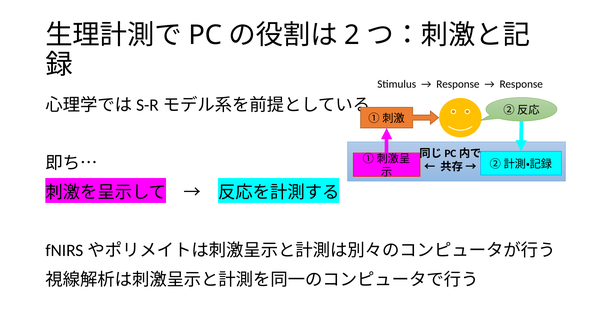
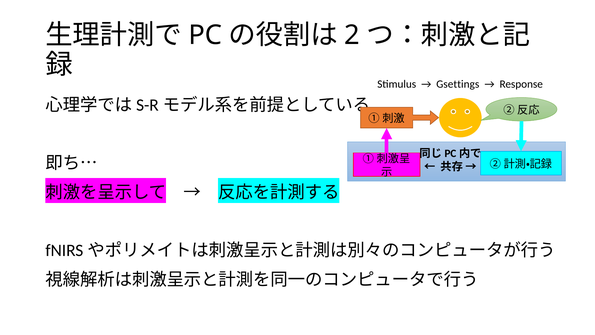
Response at (458, 84): Response -> Gsettings
